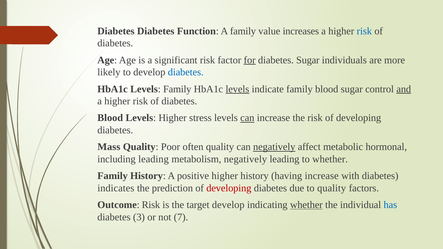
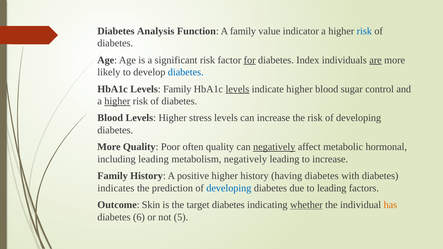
Diabetes Diabetes: Diabetes -> Analysis
increases: increases -> indicator
diabetes Sugar: Sugar -> Index
are underline: none -> present
indicate family: family -> higher
and underline: present -> none
higher at (117, 101) underline: none -> present
can at (247, 118) underline: present -> none
Mass at (109, 147): Mass -> More
to whether: whether -> increase
having increase: increase -> diabetes
developing at (229, 188) colour: red -> blue
to quality: quality -> leading
Outcome Risk: Risk -> Skin
target develop: develop -> diabetes
has colour: blue -> orange
3: 3 -> 6
7: 7 -> 5
